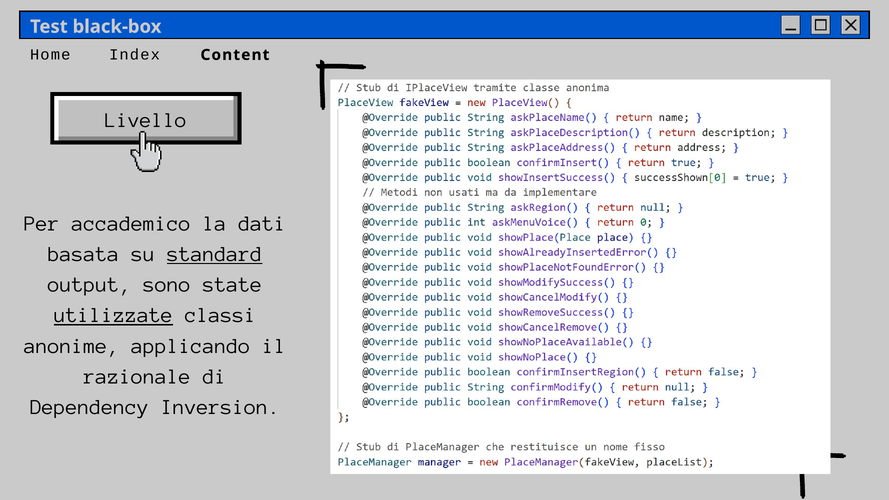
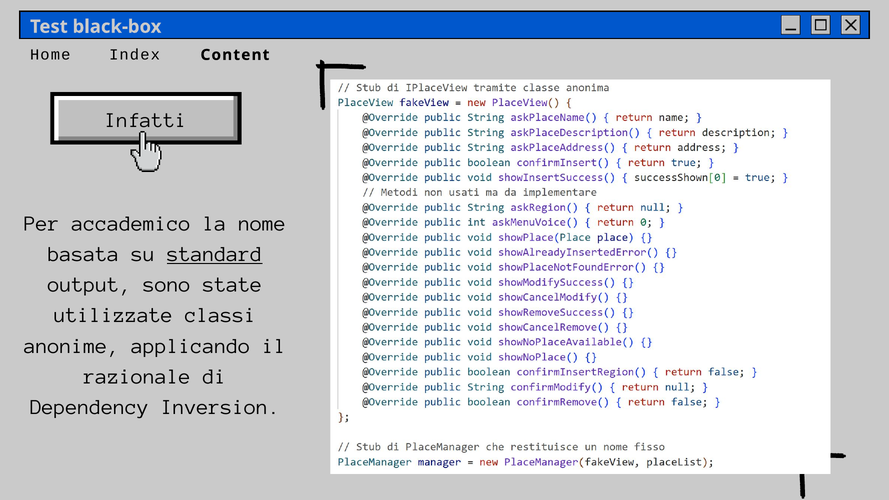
Livello: Livello -> Infatti
dati: dati -> nome
utilizzate underline: present -> none
